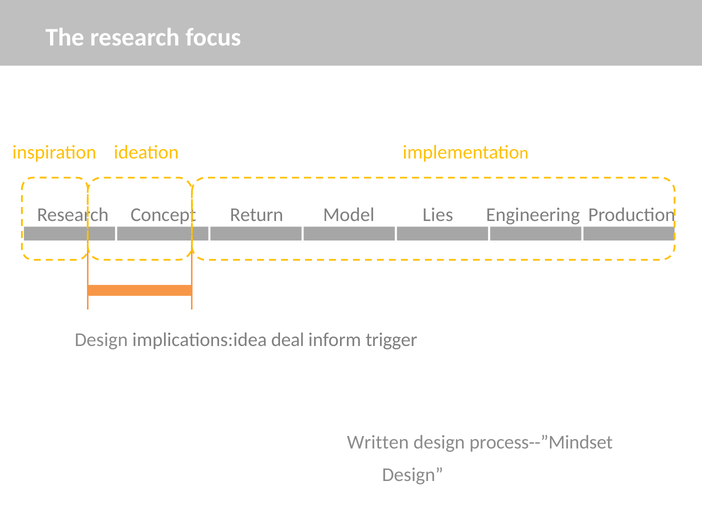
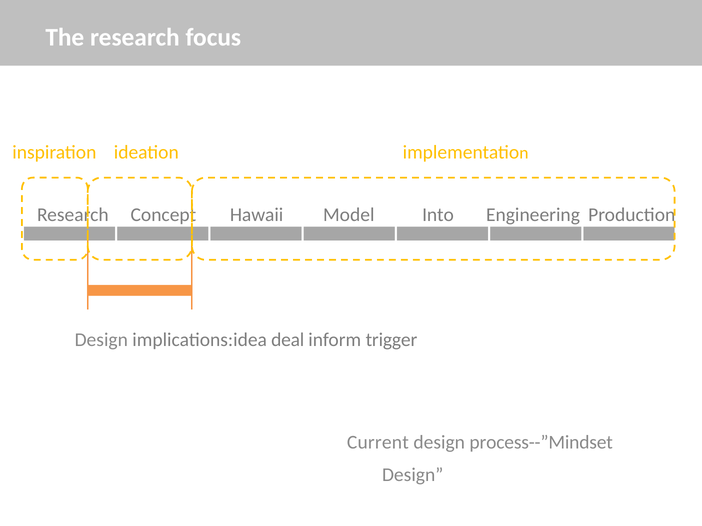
Return: Return -> Hawaii
Lies: Lies -> Into
Written: Written -> Current
